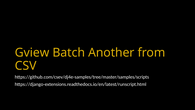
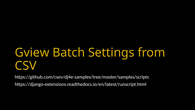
Another: Another -> Settings
